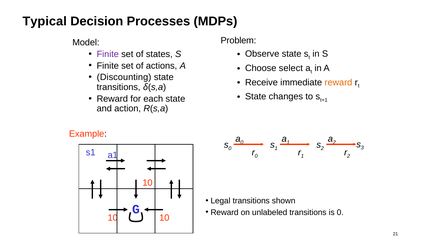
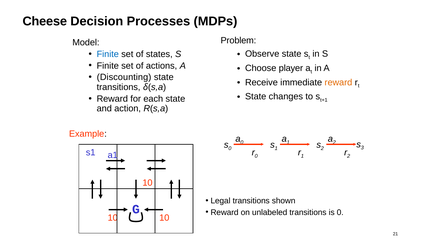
Typical: Typical -> Cheese
Finite at (108, 54) colour: purple -> blue
select: select -> player
